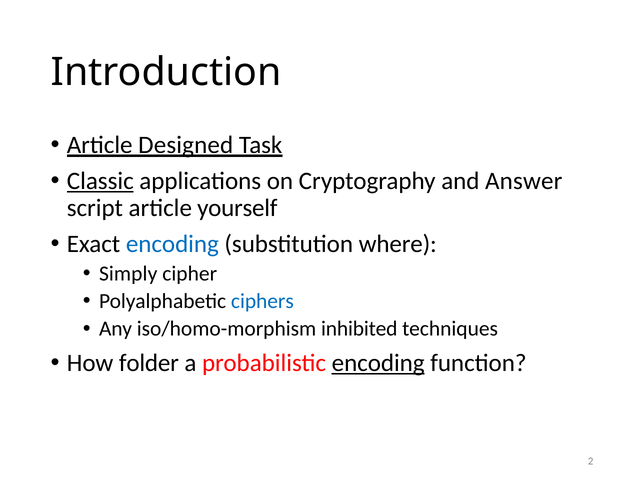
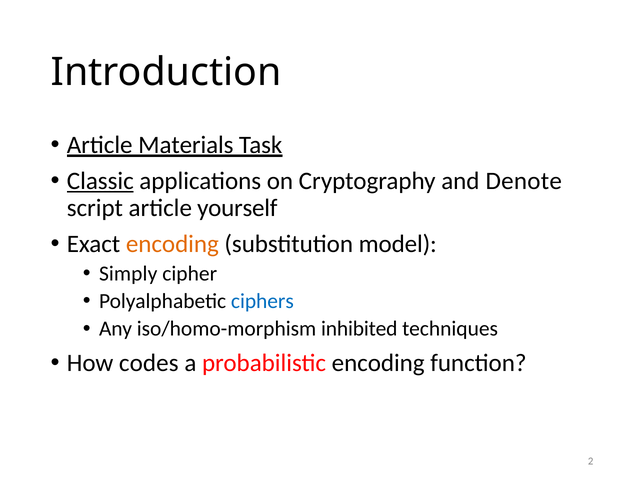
Designed: Designed -> Materials
Answer: Answer -> Denote
encoding at (172, 244) colour: blue -> orange
where: where -> model
folder: folder -> codes
encoding at (378, 363) underline: present -> none
